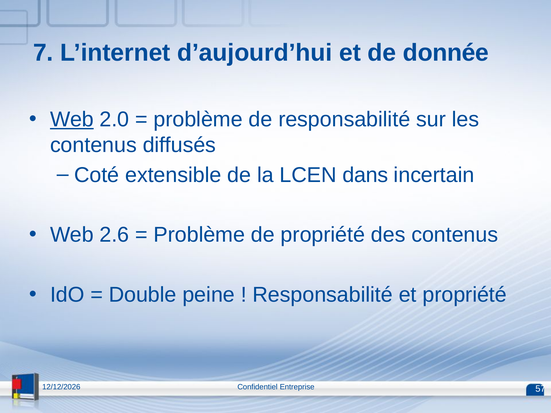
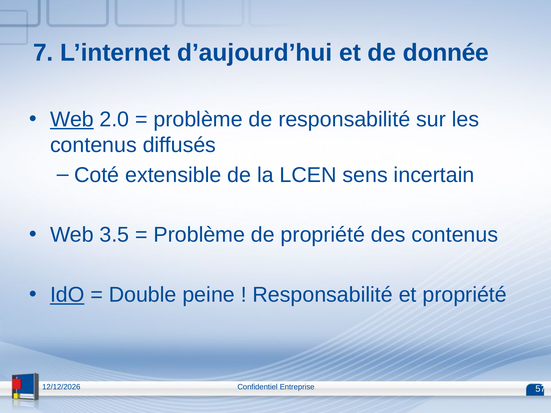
dans: dans -> sens
2.6: 2.6 -> 3.5
IdO underline: none -> present
